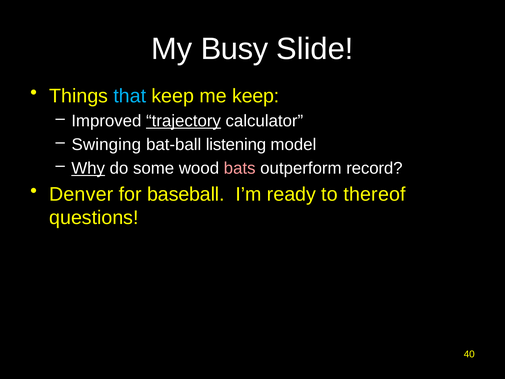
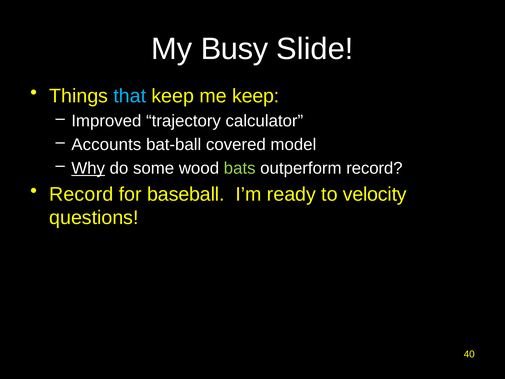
trajectory underline: present -> none
Swinging: Swinging -> Accounts
listening: listening -> covered
bats colour: pink -> light green
Denver at (81, 194): Denver -> Record
thereof: thereof -> velocity
